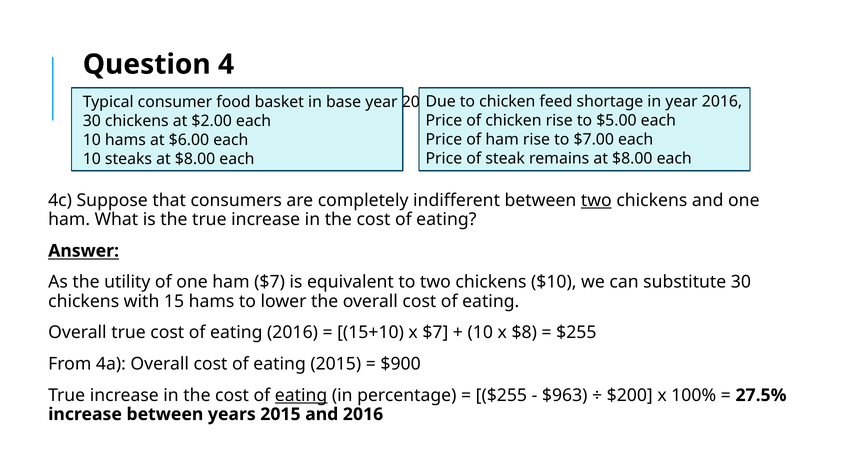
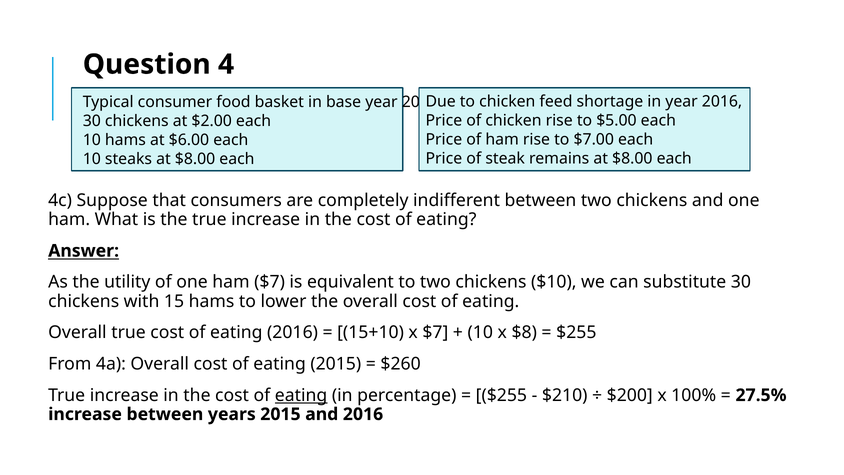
two at (596, 200) underline: present -> none
$900: $900 -> $260
$963: $963 -> $210
